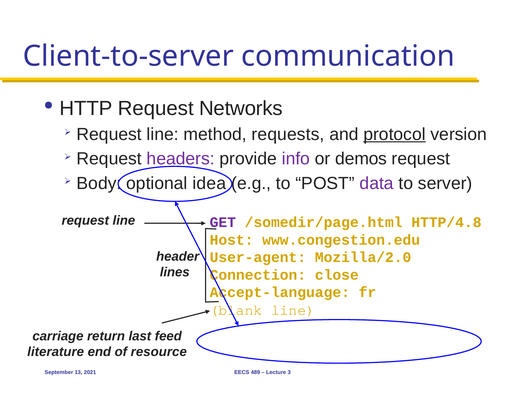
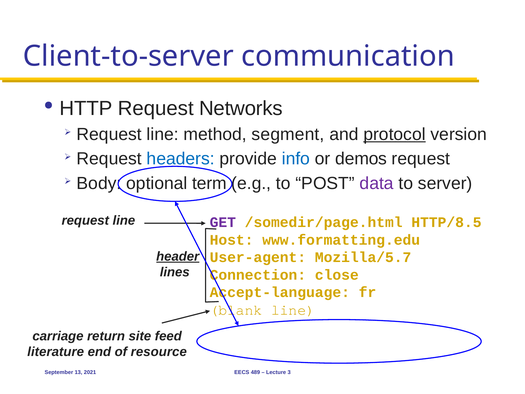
requests: requests -> segment
headers colour: purple -> blue
info colour: purple -> blue
idea: idea -> term
HTTP/4.8: HTTP/4.8 -> HTTP/8.5
www.congestion.edu: www.congestion.edu -> www.formatting.edu
header underline: none -> present
Mozilla/2.0: Mozilla/2.0 -> Mozilla/5.7
last: last -> site
